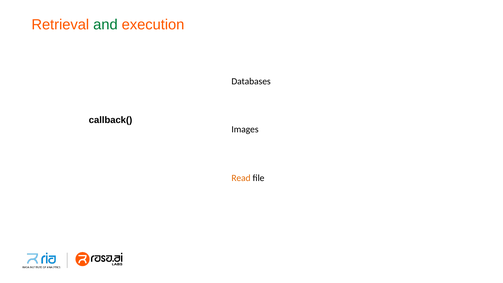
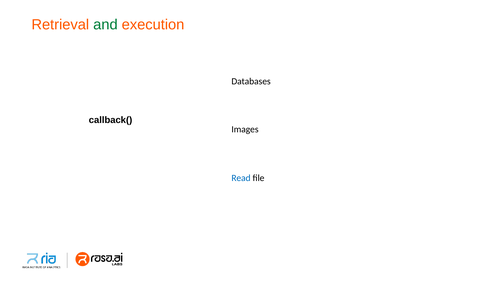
Read colour: orange -> blue
